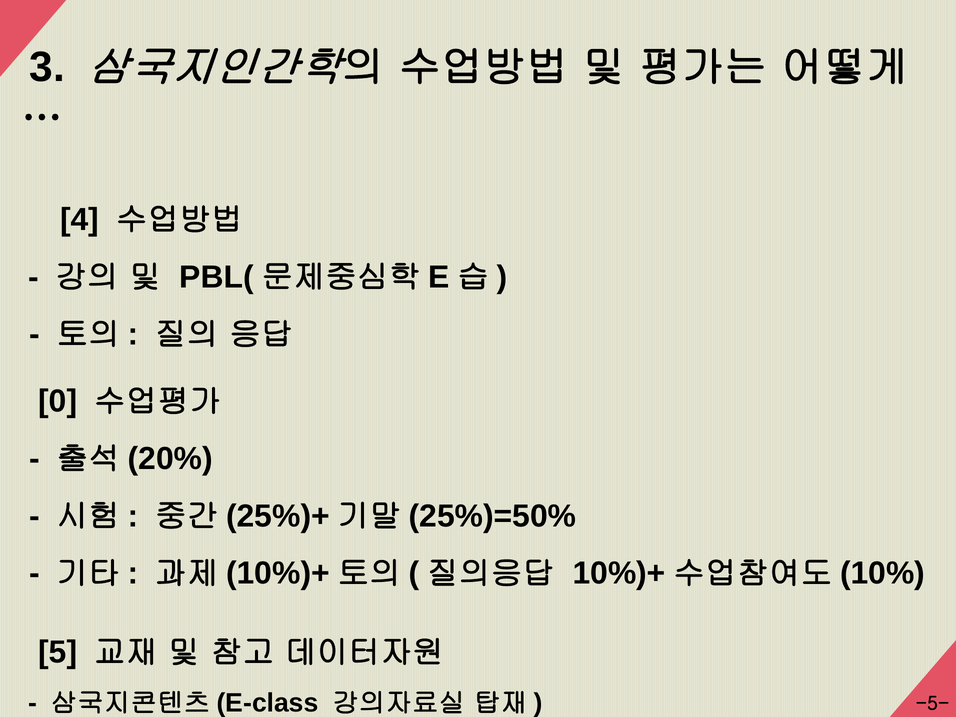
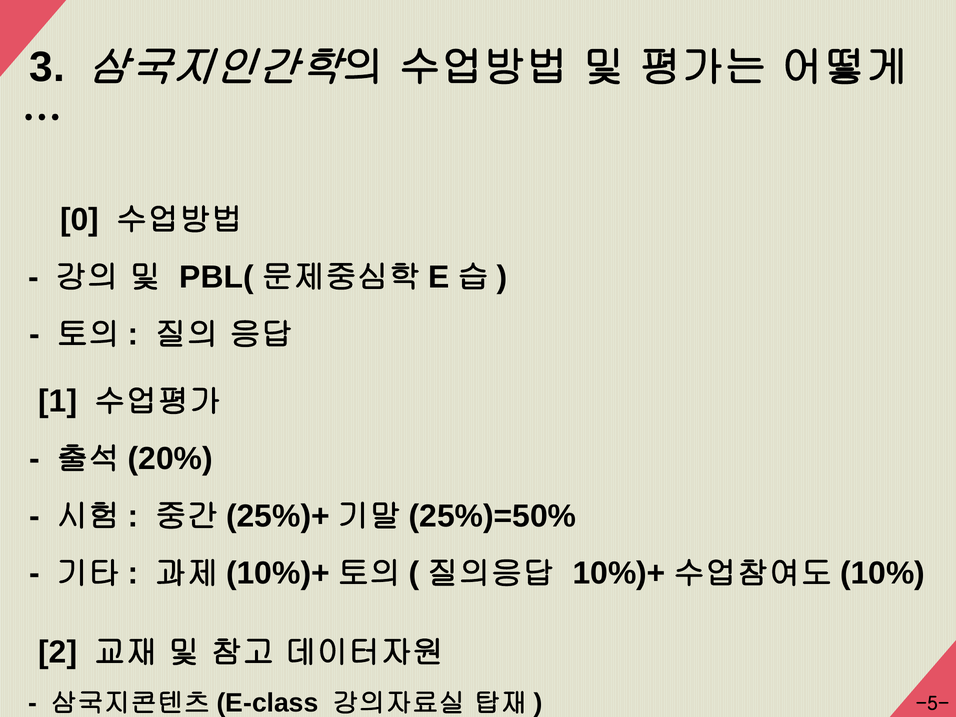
4: 4 -> 0
0: 0 -> 1
5: 5 -> 2
